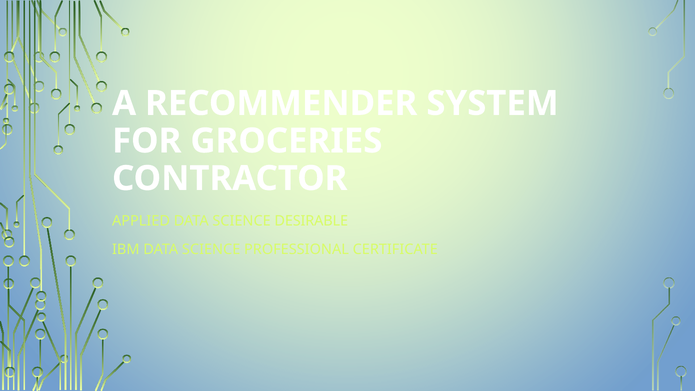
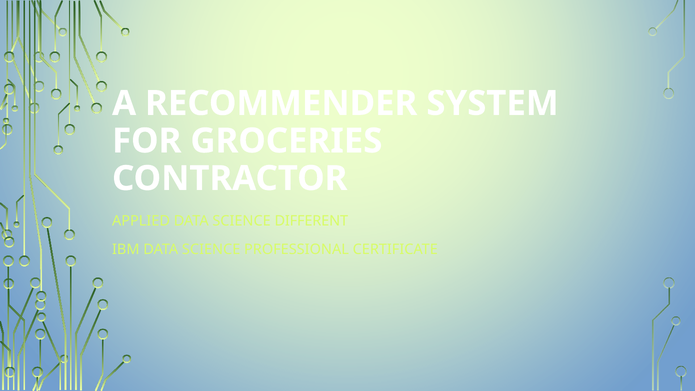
DESIRABLE: DESIRABLE -> DIFFERENT
